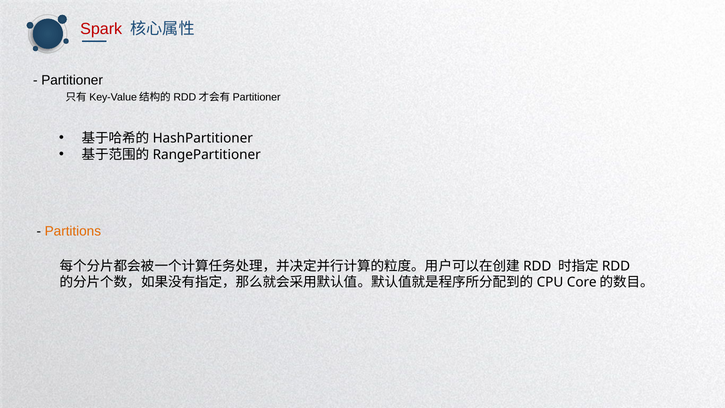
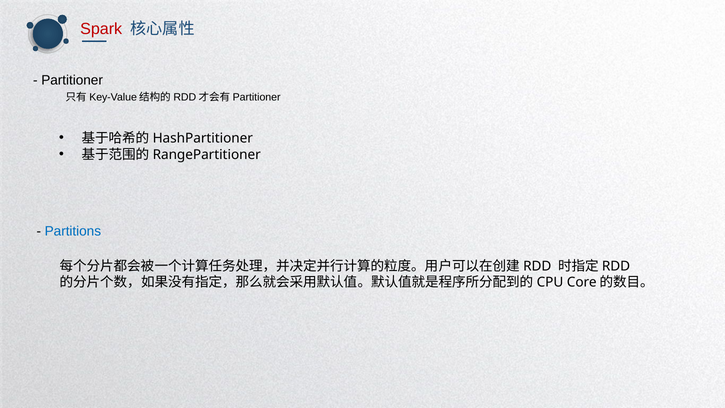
Partitions colour: orange -> blue
